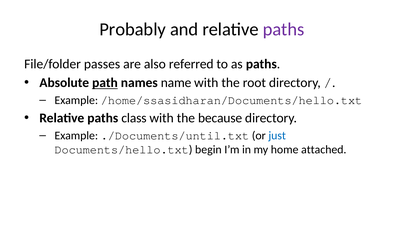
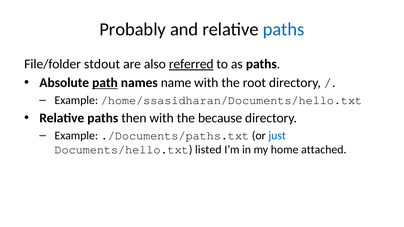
paths at (284, 29) colour: purple -> blue
passes: passes -> stdout
referred underline: none -> present
class: class -> then
./Documents/until.txt: ./Documents/until.txt -> ./Documents/paths.txt
begin: begin -> listed
